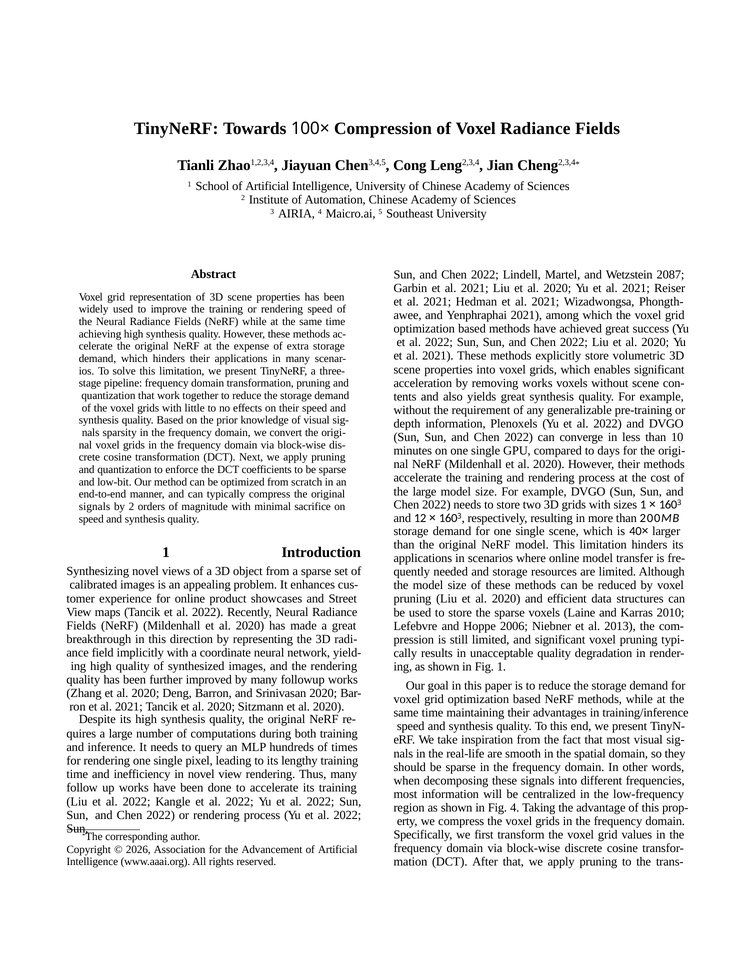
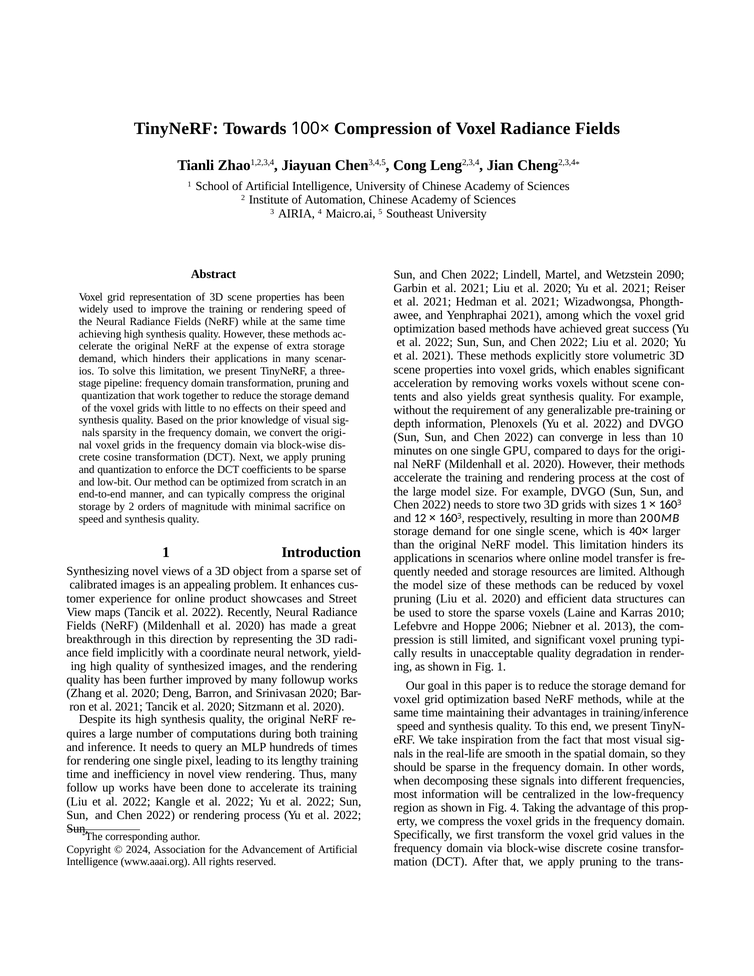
2087: 2087 -> 2090
signals at (95, 506): signals -> storage
2026: 2026 -> 2024
